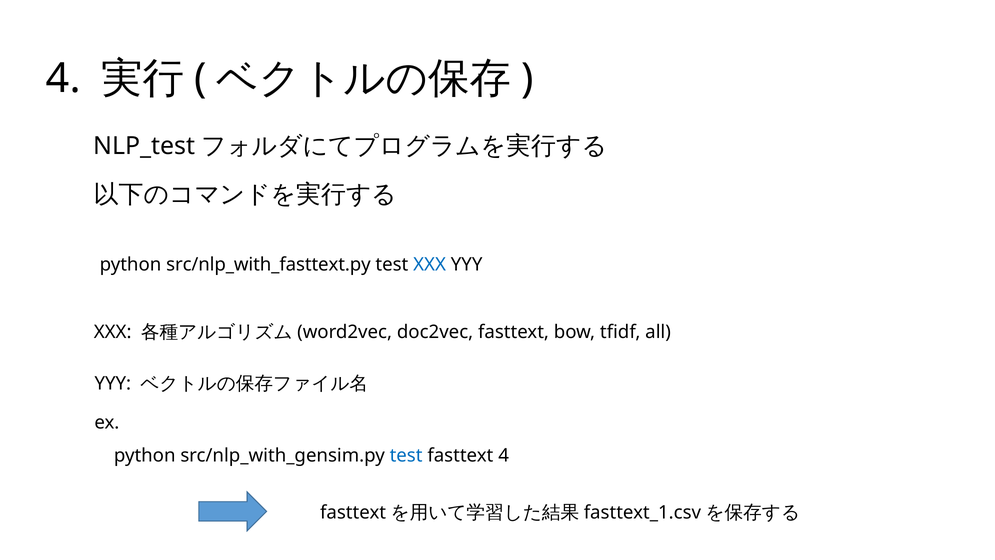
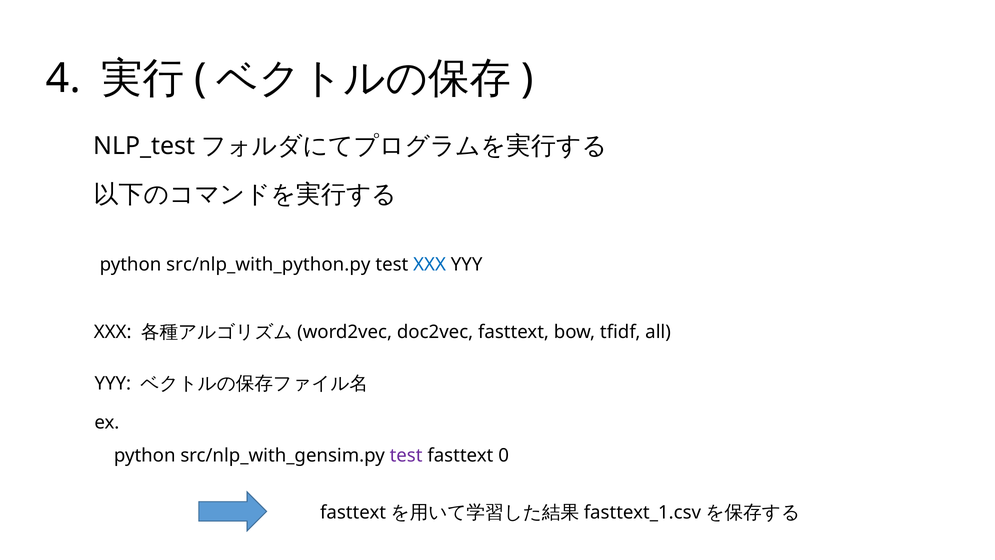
src/nlp_with_fasttext.py: src/nlp_with_fasttext.py -> src/nlp_with_python.py
test at (406, 455) colour: blue -> purple
fasttext 4: 4 -> 0
